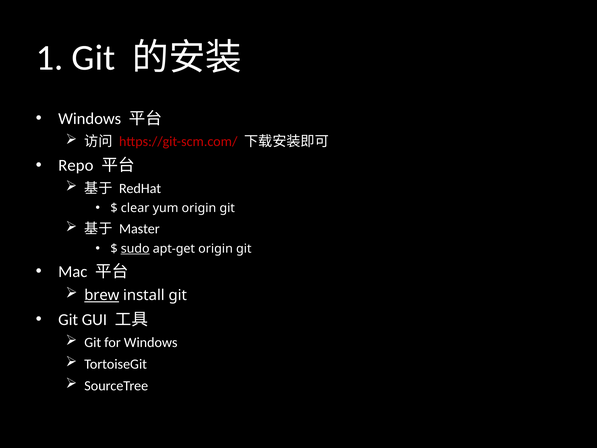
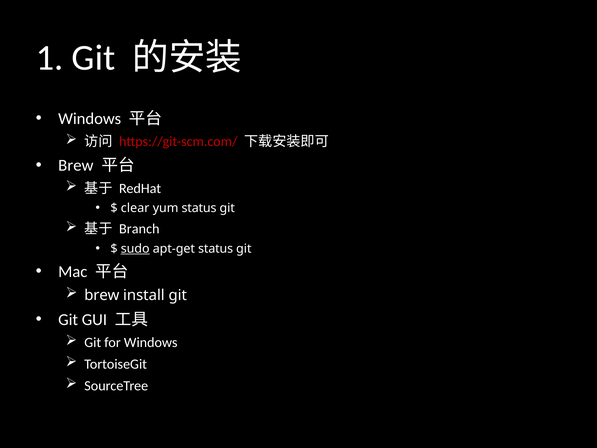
Repo at (76, 165): Repo -> Brew
yum origin: origin -> status
Master: Master -> Branch
apt-get origin: origin -> status
brew at (102, 295) underline: present -> none
